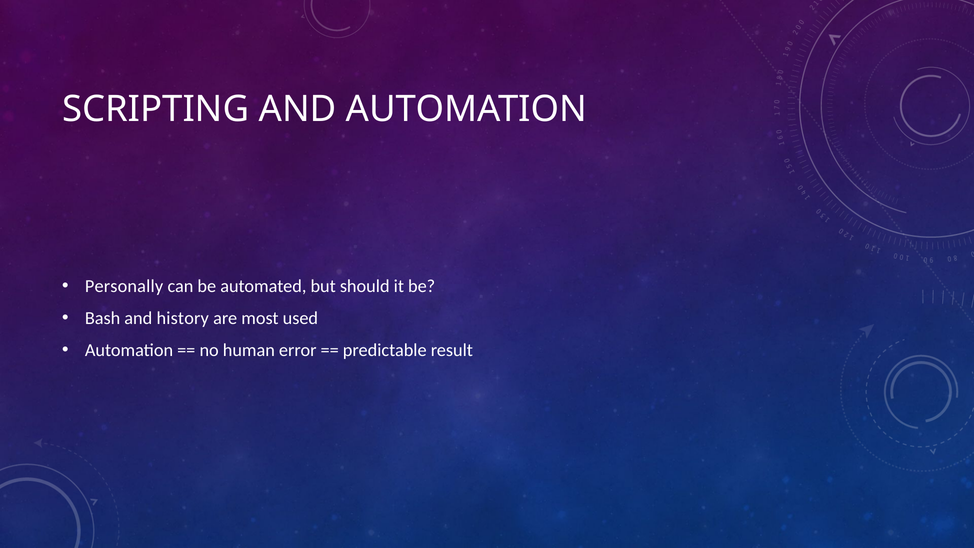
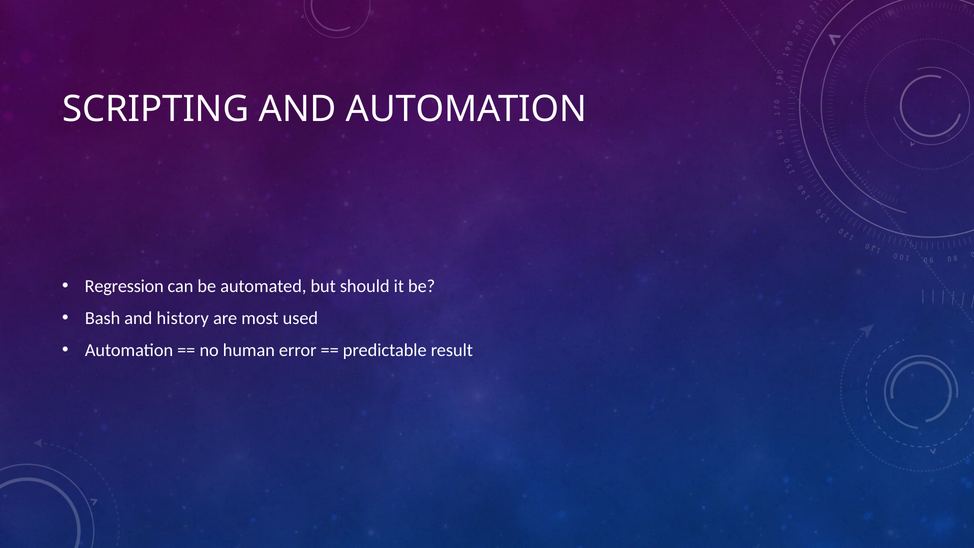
Personally: Personally -> Regression
